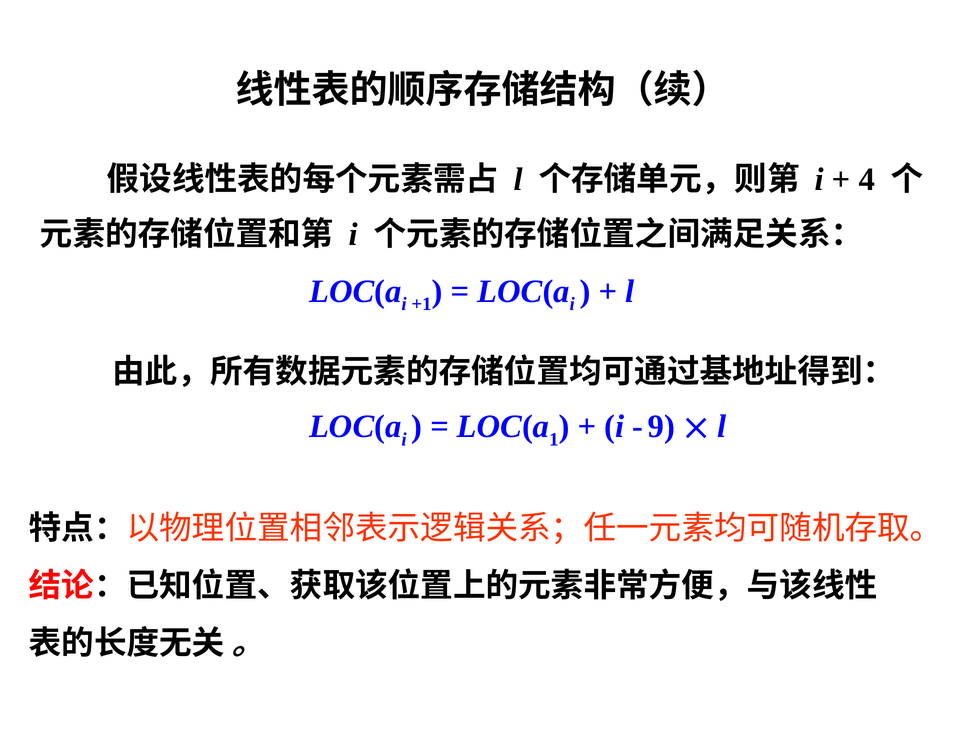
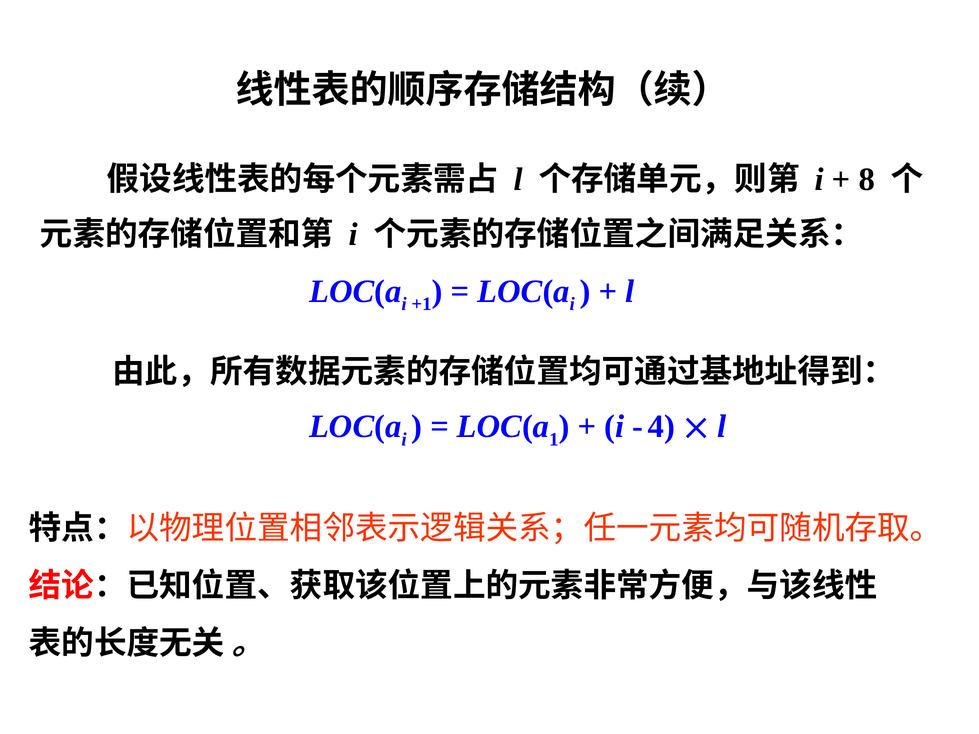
4: 4 -> 8
9: 9 -> 4
